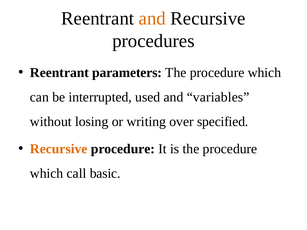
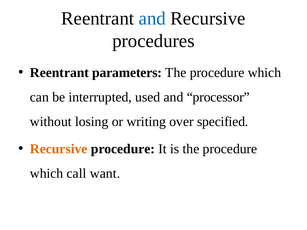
and at (152, 18) colour: orange -> blue
variables: variables -> processor
basic: basic -> want
